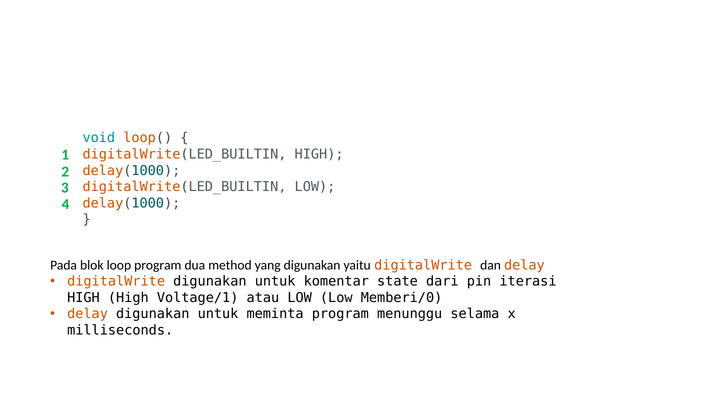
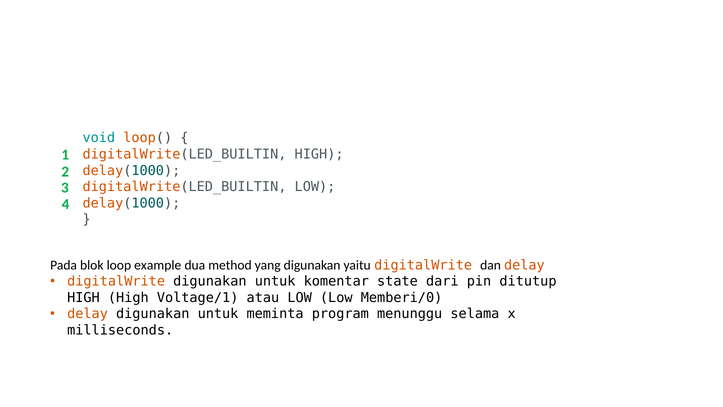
loop program: program -> example
iterasi: iterasi -> ditutup
